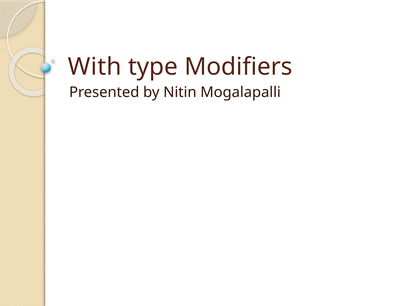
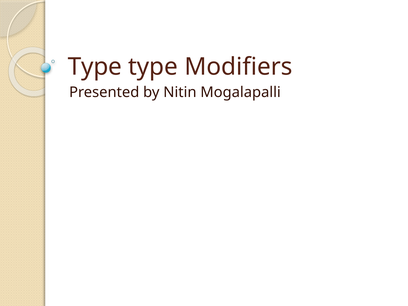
With at (95, 67): With -> Type
